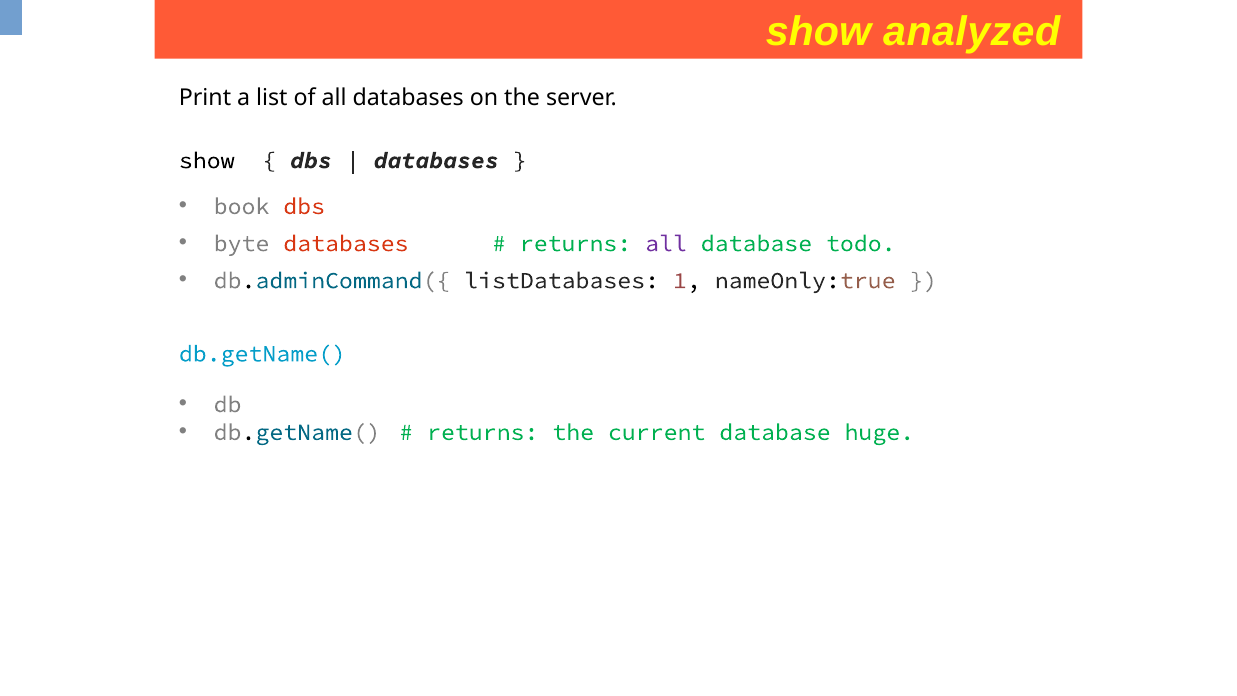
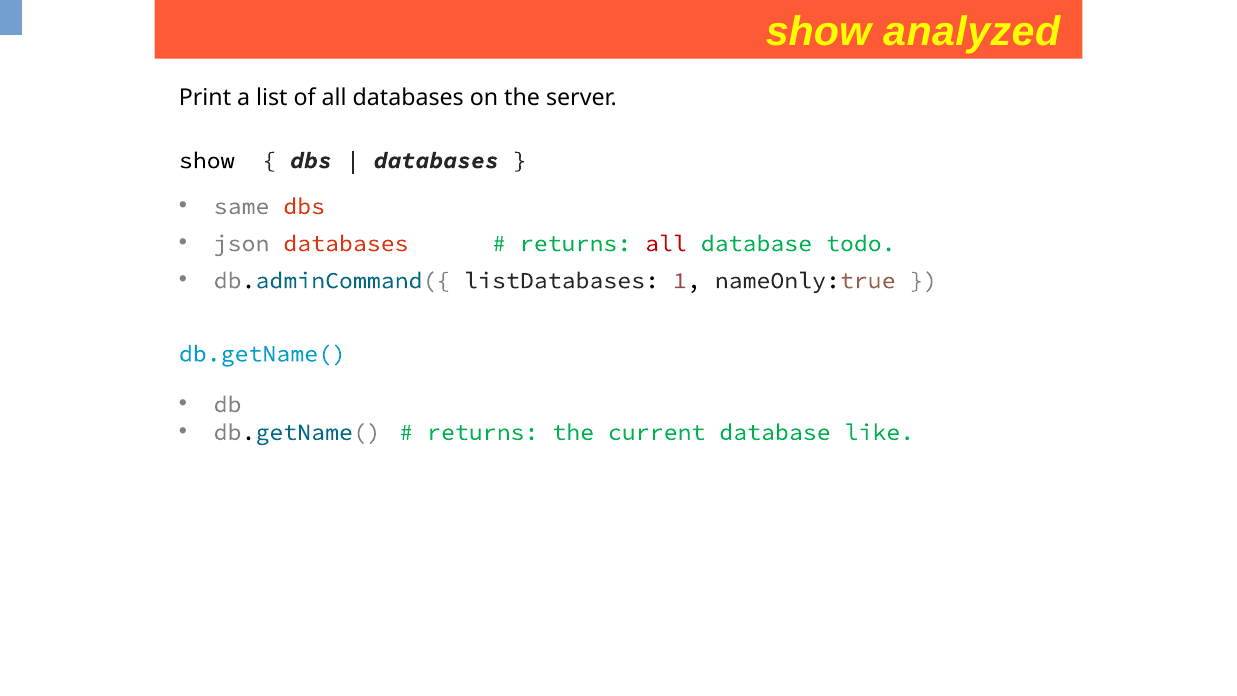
book: book -> same
byte: byte -> json
all at (666, 243) colour: purple -> red
huge: huge -> like
